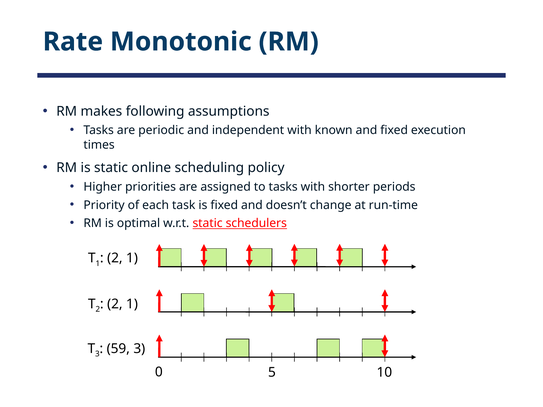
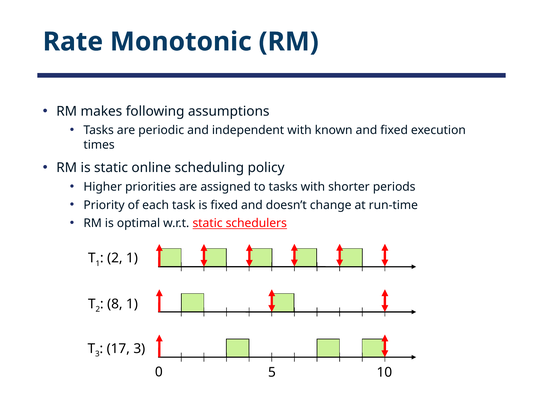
2 at (115, 304): 2 -> 8
59: 59 -> 17
